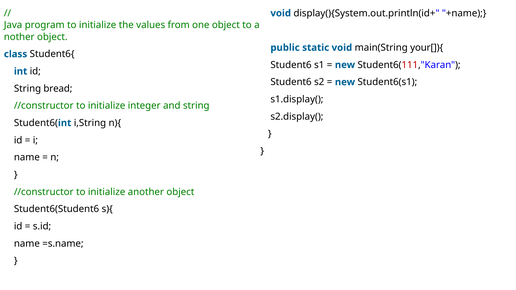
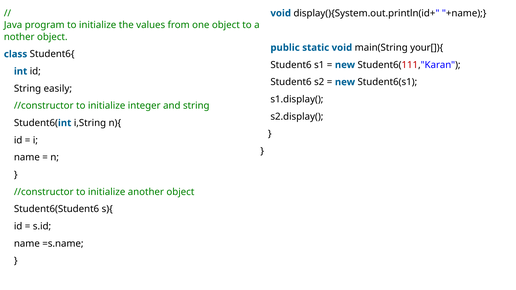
bread: bread -> easily
